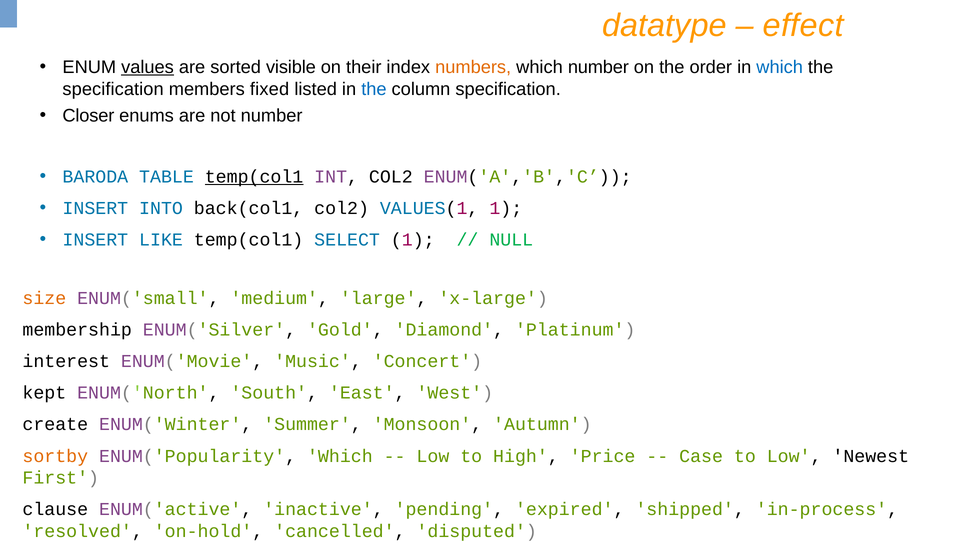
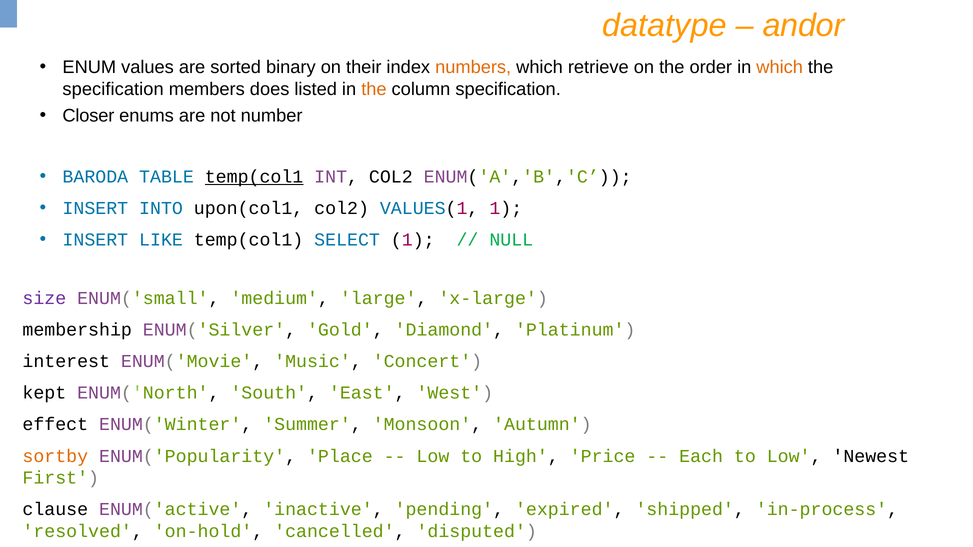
effect: effect -> andor
values underline: present -> none
visible: visible -> binary
which number: number -> retrieve
which at (780, 67) colour: blue -> orange
fixed: fixed -> does
the at (374, 89) colour: blue -> orange
back(col1: back(col1 -> upon(col1
size colour: orange -> purple
create: create -> effect
ENUM('Popularity Which: Which -> Place
Case: Case -> Each
